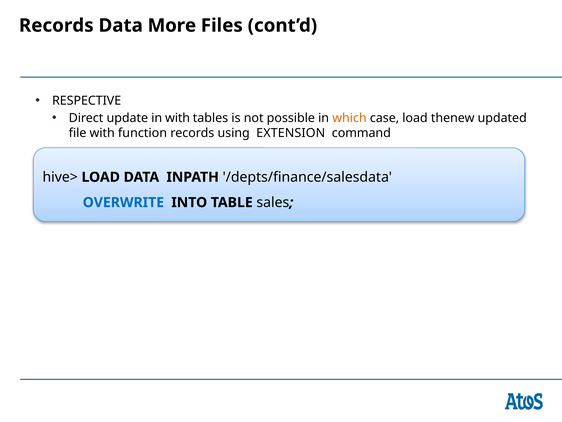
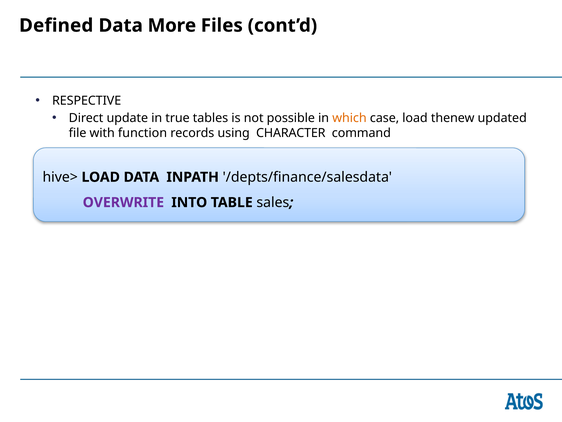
Records at (56, 25): Records -> Defined
in with: with -> true
EXTENSION: EXTENSION -> CHARACTER
OVERWRITE colour: blue -> purple
